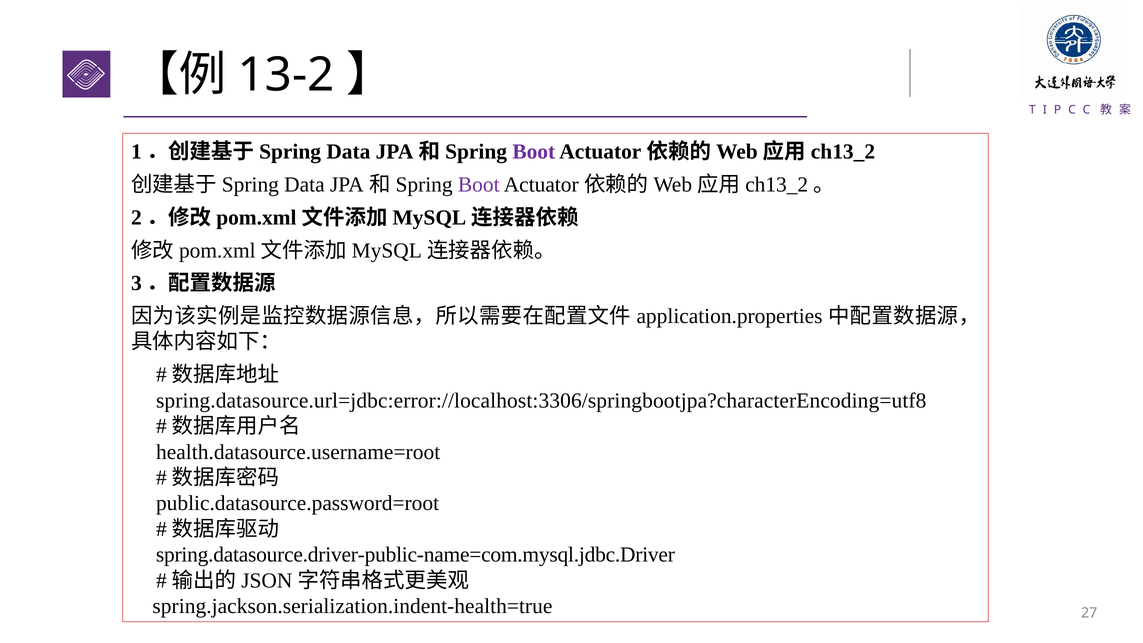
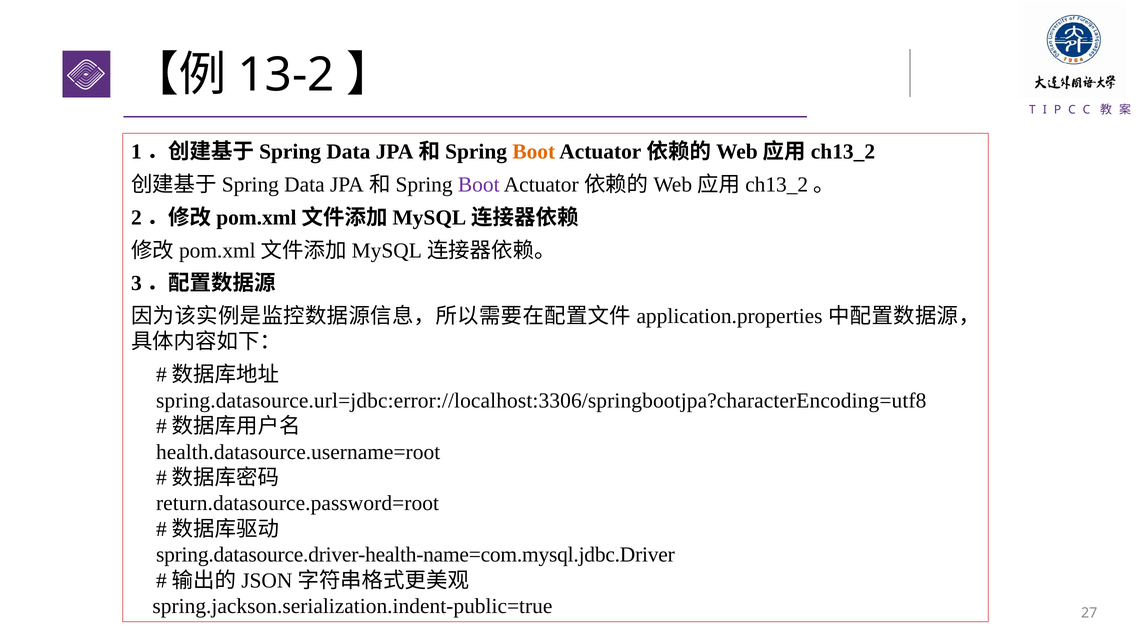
Boot at (534, 152) colour: purple -> orange
public.datasource.password=root: public.datasource.password=root -> return.datasource.password=root
spring.datasource.driver-public-name=com.mysql.jdbc.Driver: spring.datasource.driver-public-name=com.mysql.jdbc.Driver -> spring.datasource.driver-health-name=com.mysql.jdbc.Driver
spring.jackson.serialization.indent-health=true: spring.jackson.serialization.indent-health=true -> spring.jackson.serialization.indent-public=true
